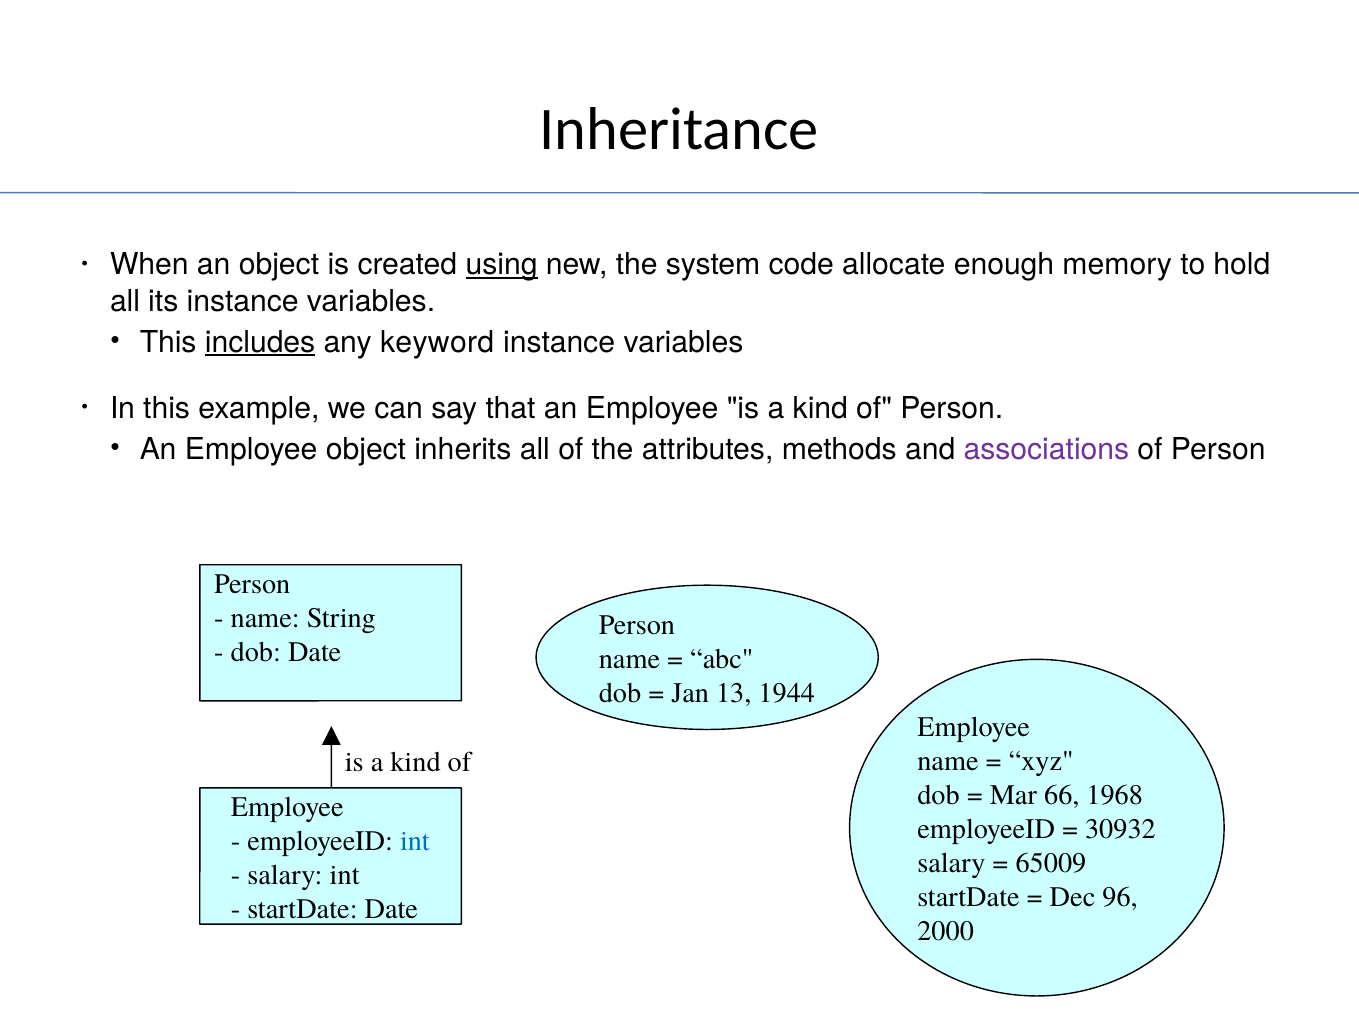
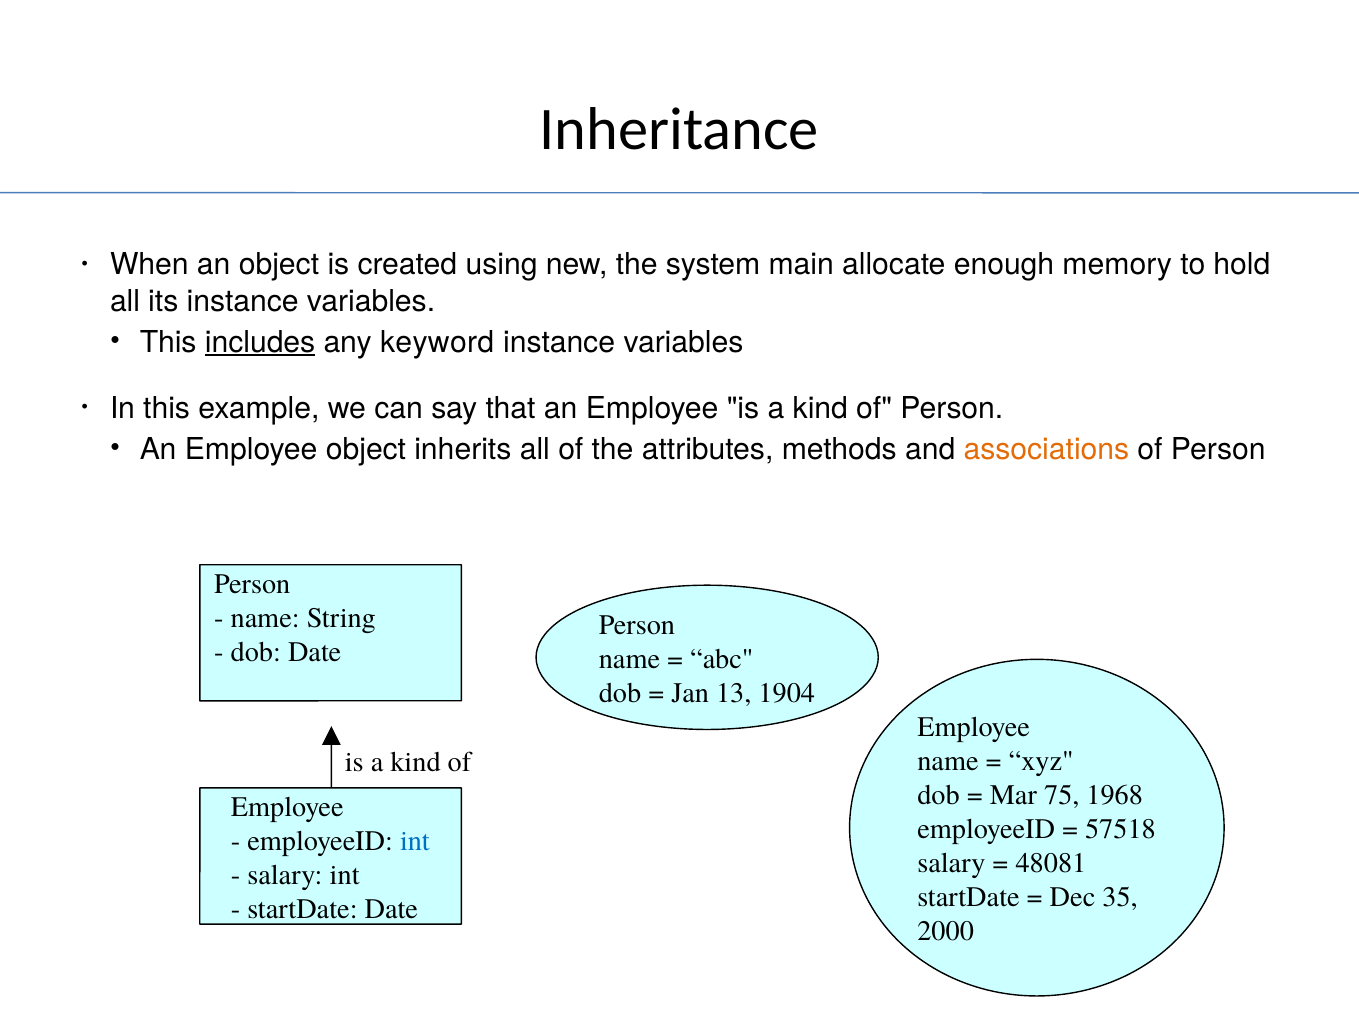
using underline: present -> none
code: code -> main
associations colour: purple -> orange
1944: 1944 -> 1904
66: 66 -> 75
30932: 30932 -> 57518
65009: 65009 -> 48081
96: 96 -> 35
